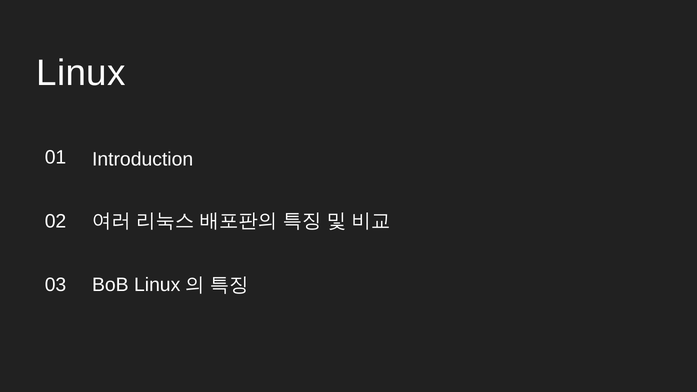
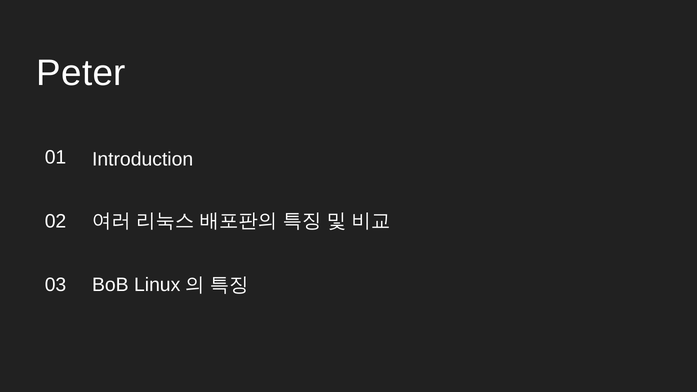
Linux at (81, 73): Linux -> Peter
